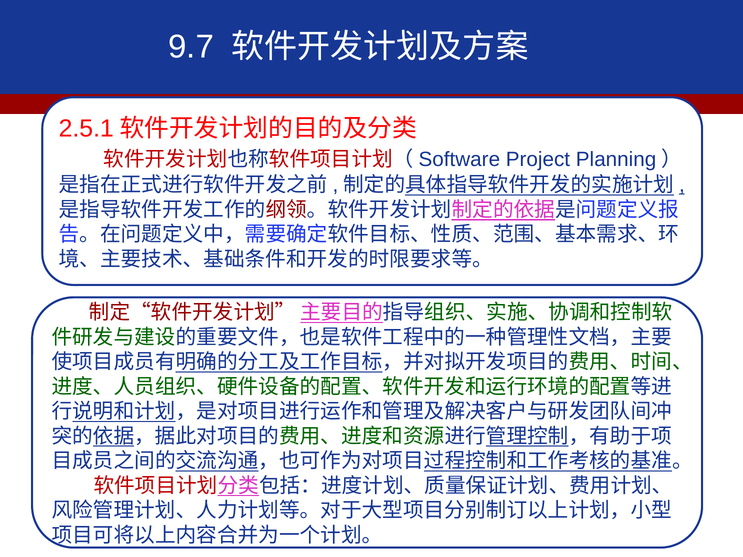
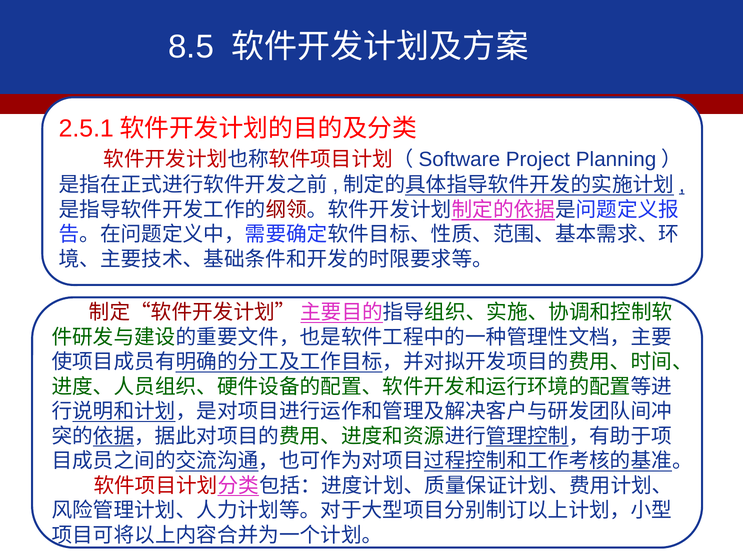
9.7: 9.7 -> 8.5
